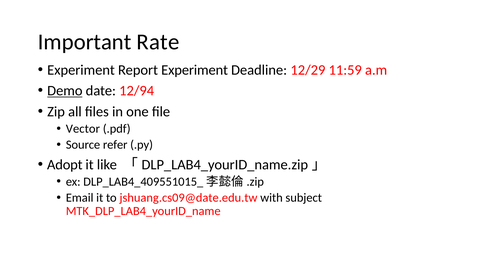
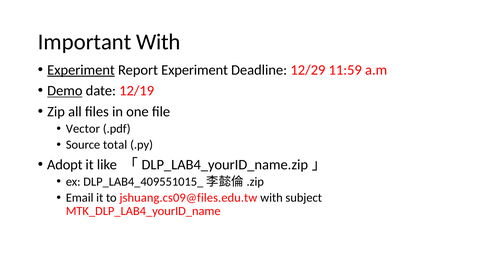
Important Rate: Rate -> With
Experiment at (81, 70) underline: none -> present
12/94: 12/94 -> 12/19
refer: refer -> total
jshuang.cs09@date.edu.tw: jshuang.cs09@date.edu.tw -> jshuang.cs09@files.edu.tw
